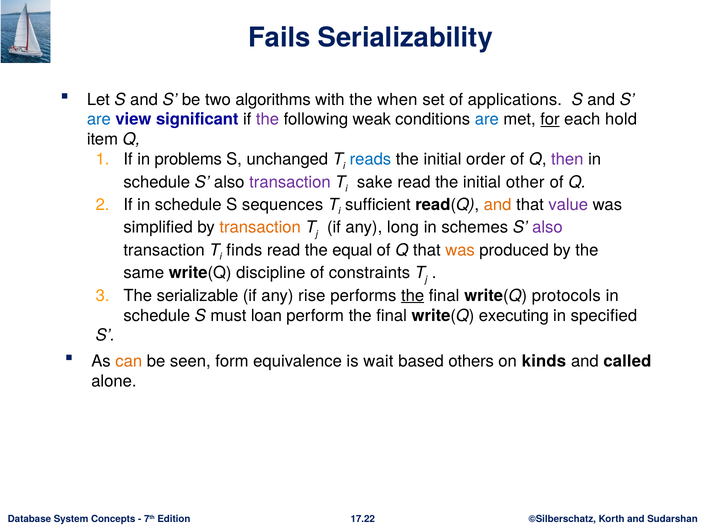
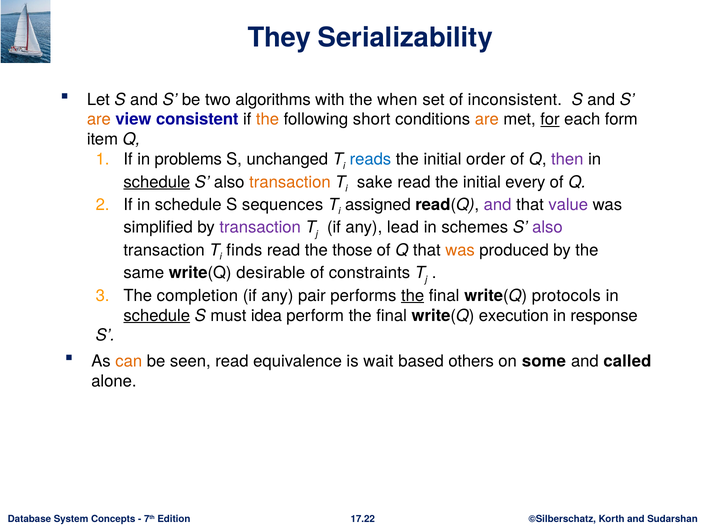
Fails: Fails -> They
applications: applications -> inconsistent
are at (99, 120) colour: blue -> orange
significant: significant -> consistent
the at (267, 120) colour: purple -> orange
weak: weak -> short
are at (487, 120) colour: blue -> orange
hold: hold -> form
schedule at (157, 182) underline: none -> present
transaction at (290, 182) colour: purple -> orange
other: other -> every
sufficient: sufficient -> assigned
and at (498, 205) colour: orange -> purple
transaction at (260, 228) colour: orange -> purple
long: long -> lead
equal: equal -> those
discipline: discipline -> desirable
serializable: serializable -> completion
rise: rise -> pair
schedule at (157, 316) underline: none -> present
loan: loan -> idea
executing: executing -> execution
specified: specified -> response
seen form: form -> read
kinds: kinds -> some
